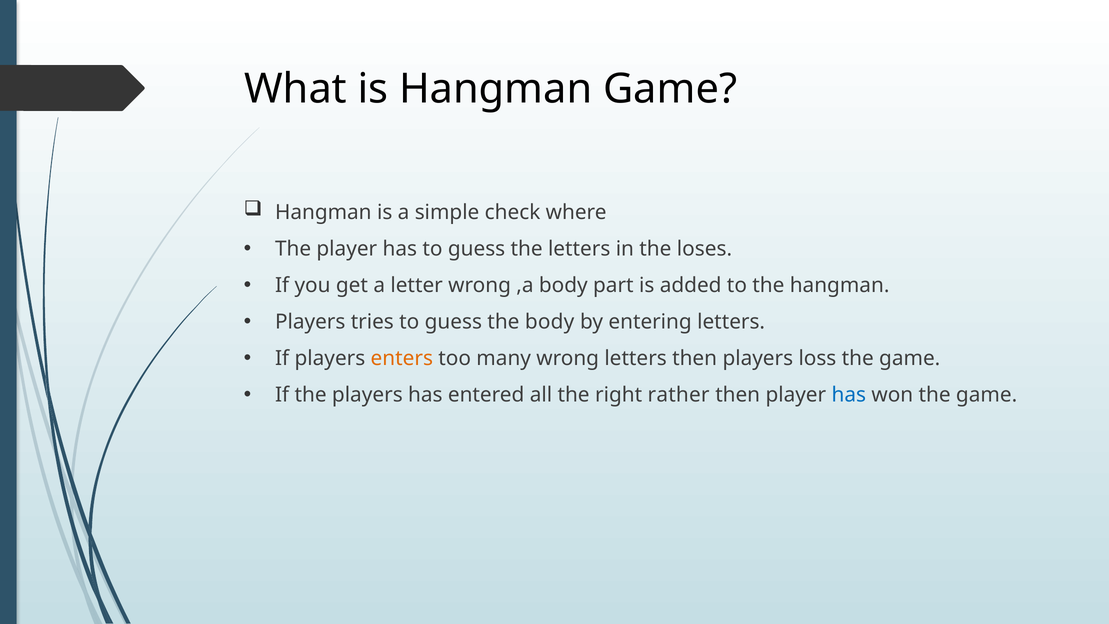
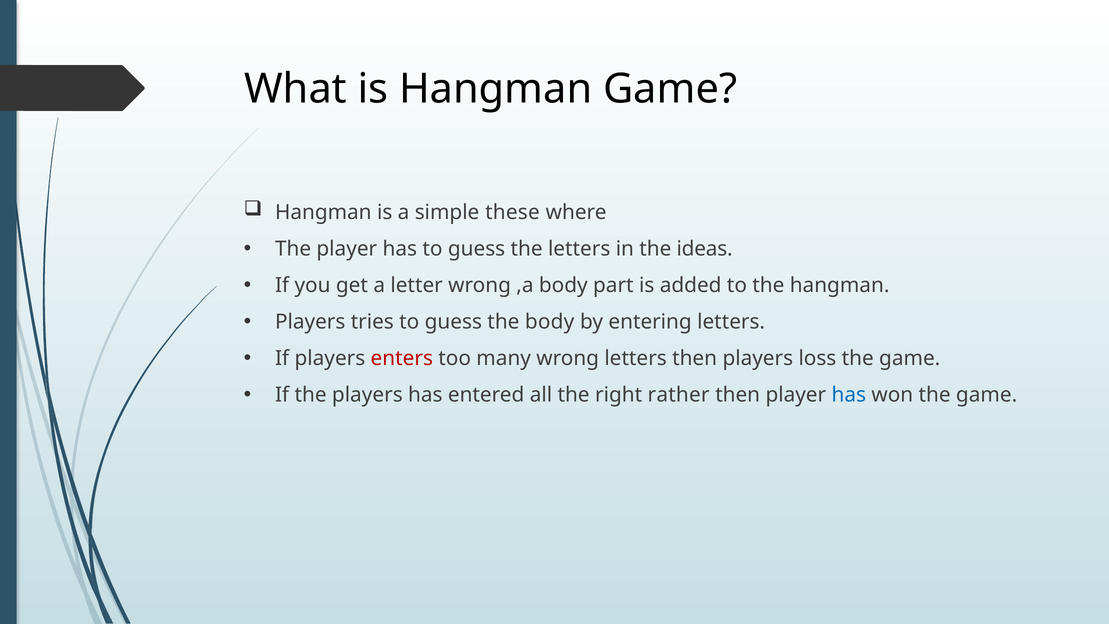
check: check -> these
loses: loses -> ideas
enters colour: orange -> red
